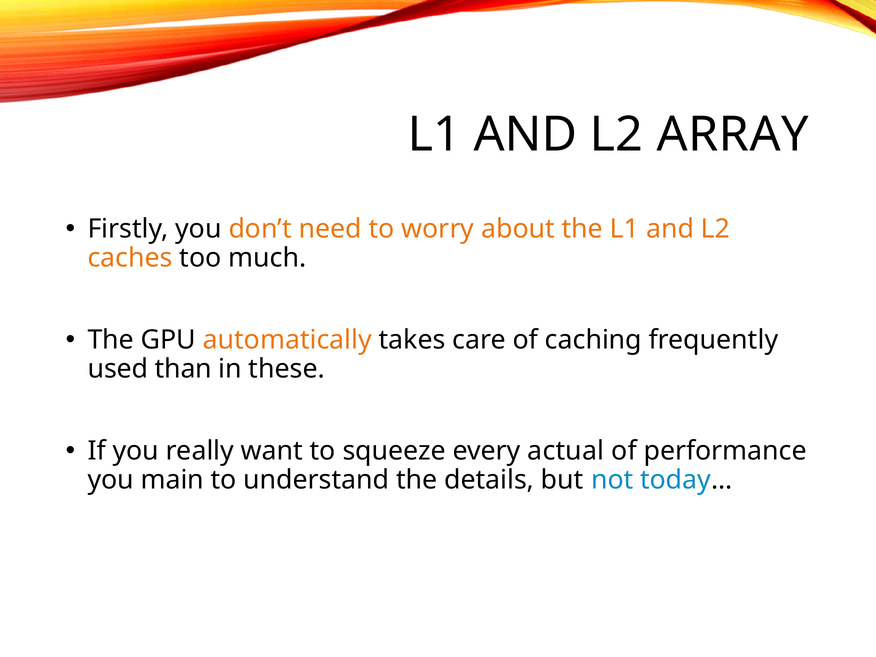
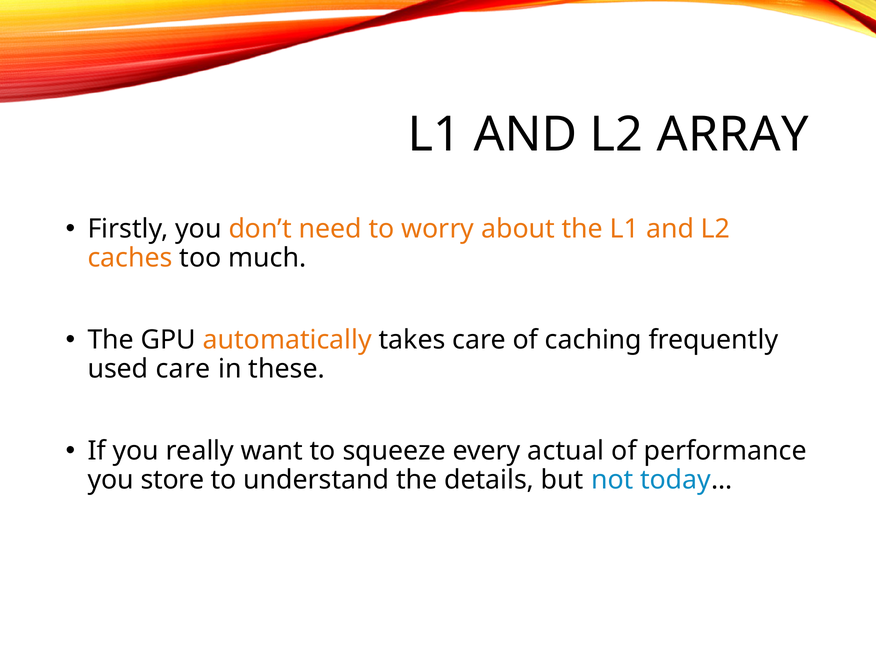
used than: than -> care
main: main -> store
